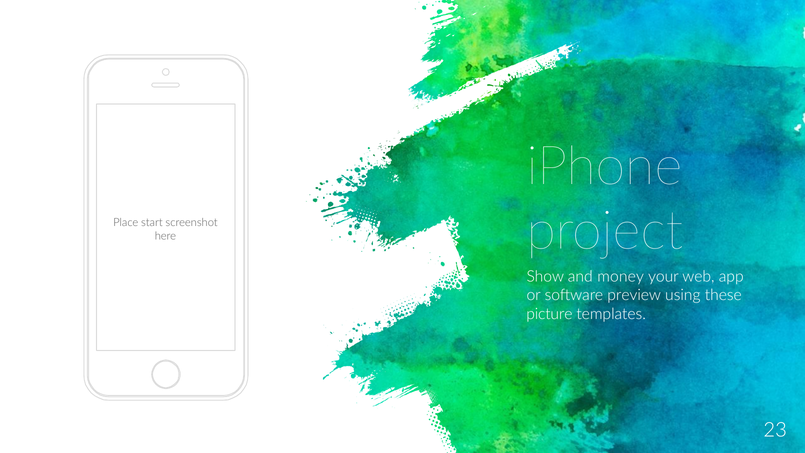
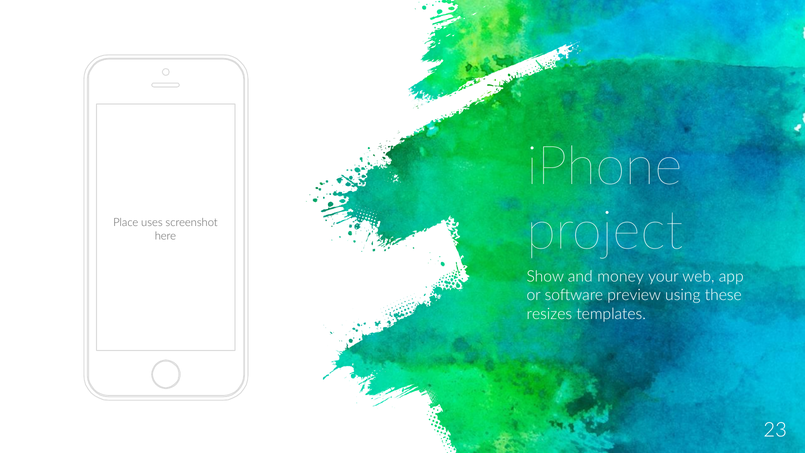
start: start -> uses
picture: picture -> resizes
